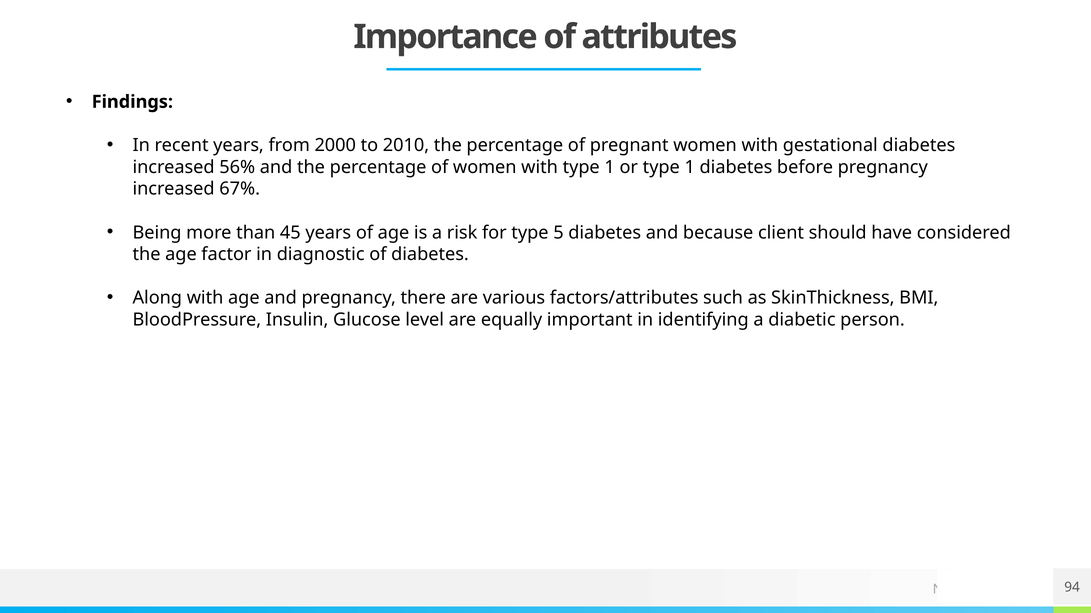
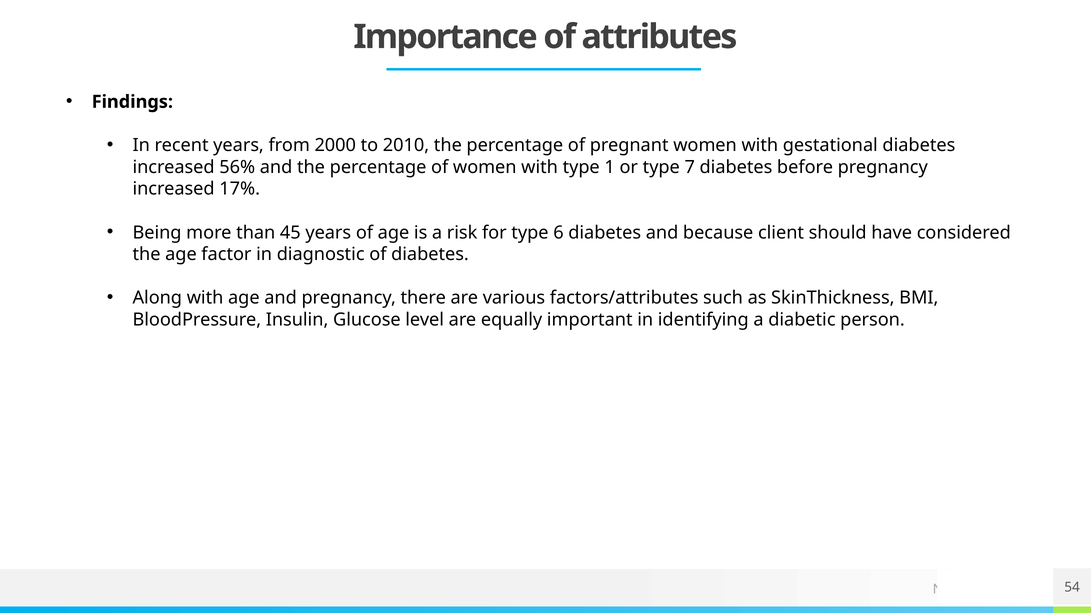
or type 1: 1 -> 7
67%: 67% -> 17%
5: 5 -> 6
94: 94 -> 54
